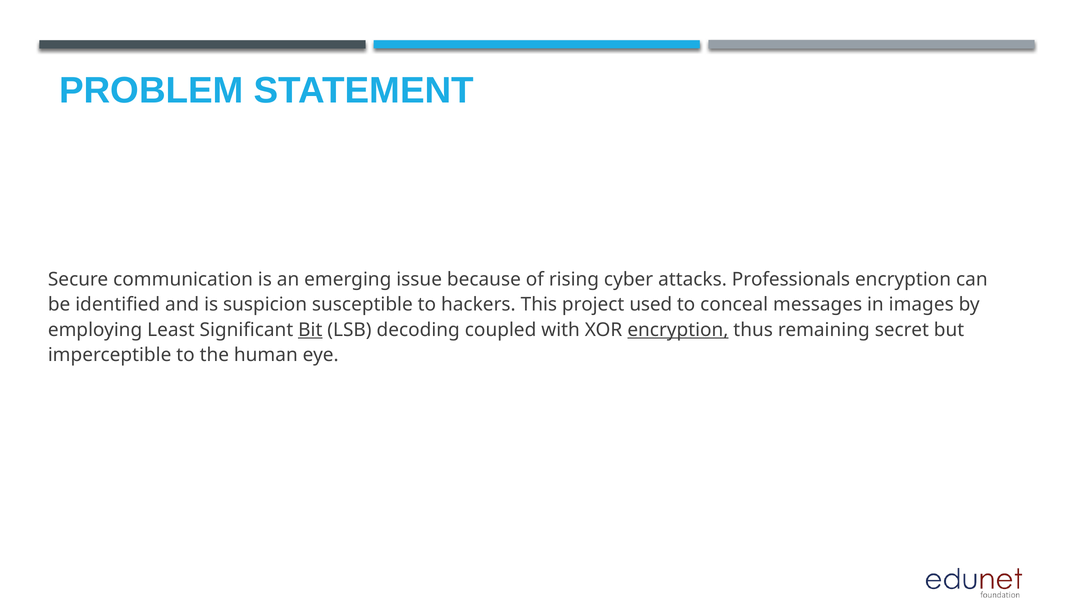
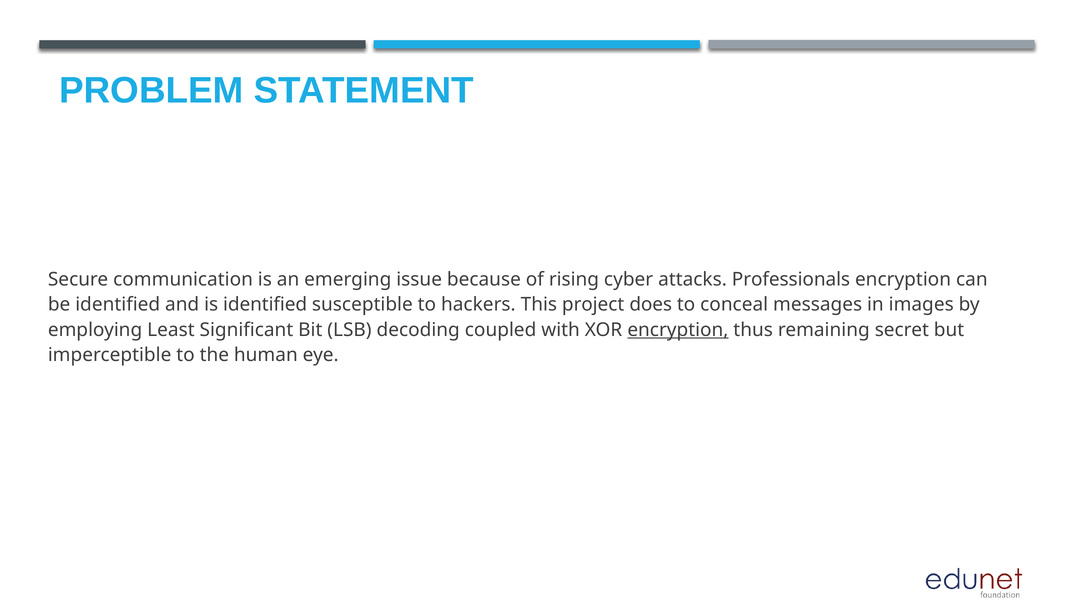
is suspicion: suspicion -> identified
used: used -> does
Bit underline: present -> none
